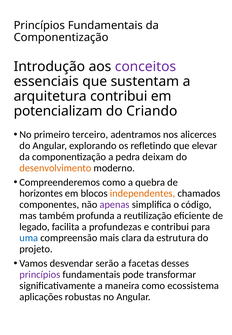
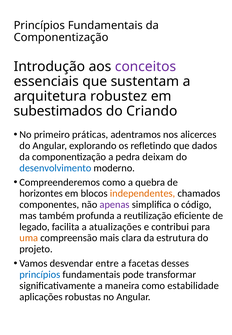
arquitetura contribui: contribui -> robustez
potencializam: potencializam -> subestimados
terceiro: terceiro -> práticas
elevar: elevar -> dados
desenvolvimento colour: orange -> blue
profundezas: profundezas -> atualizações
uma colour: blue -> orange
serão: serão -> entre
princípios at (40, 275) colour: purple -> blue
ecossistema: ecossistema -> estabilidade
